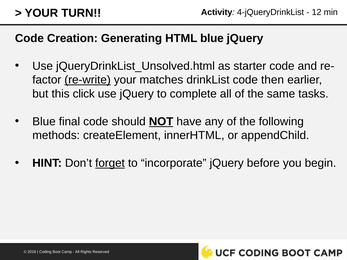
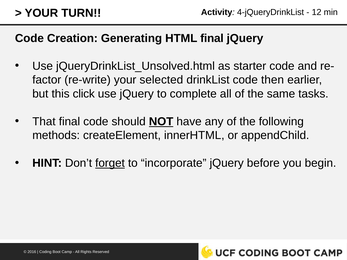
HTML blue: blue -> final
re-write underline: present -> none
matches: matches -> selected
Blue at (44, 122): Blue -> That
